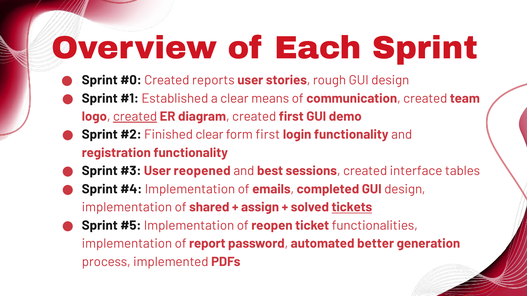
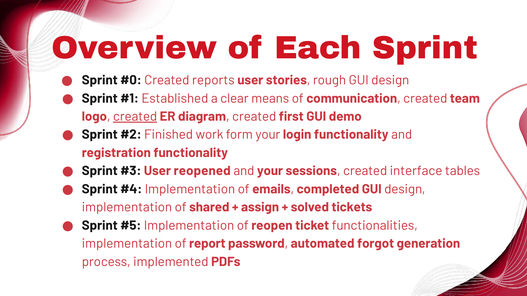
Finished clear: clear -> work
form first: first -> your
and best: best -> your
tickets underline: present -> none
better: better -> forgot
